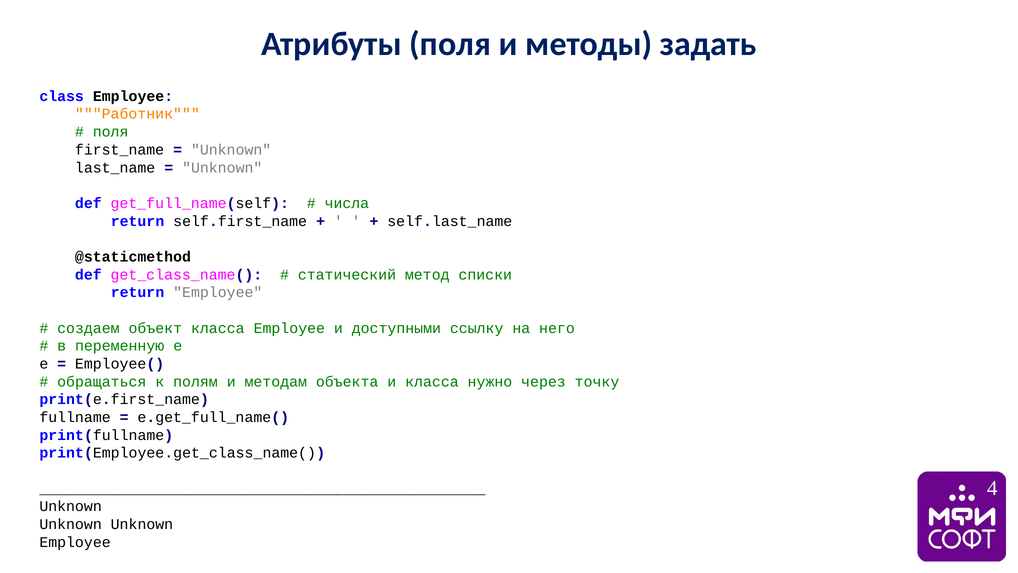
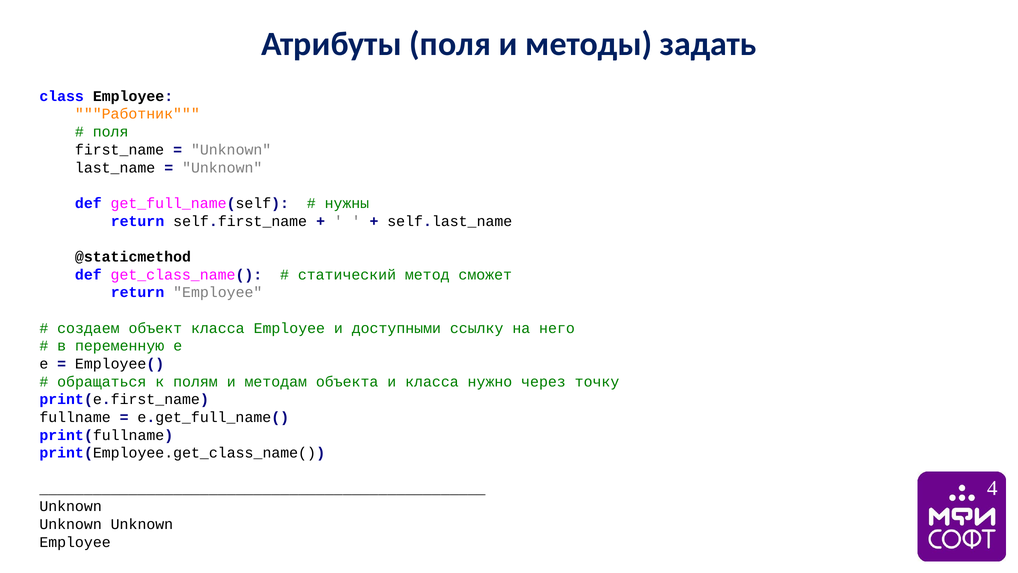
числа: числа -> нужны
списки: списки -> сможет
